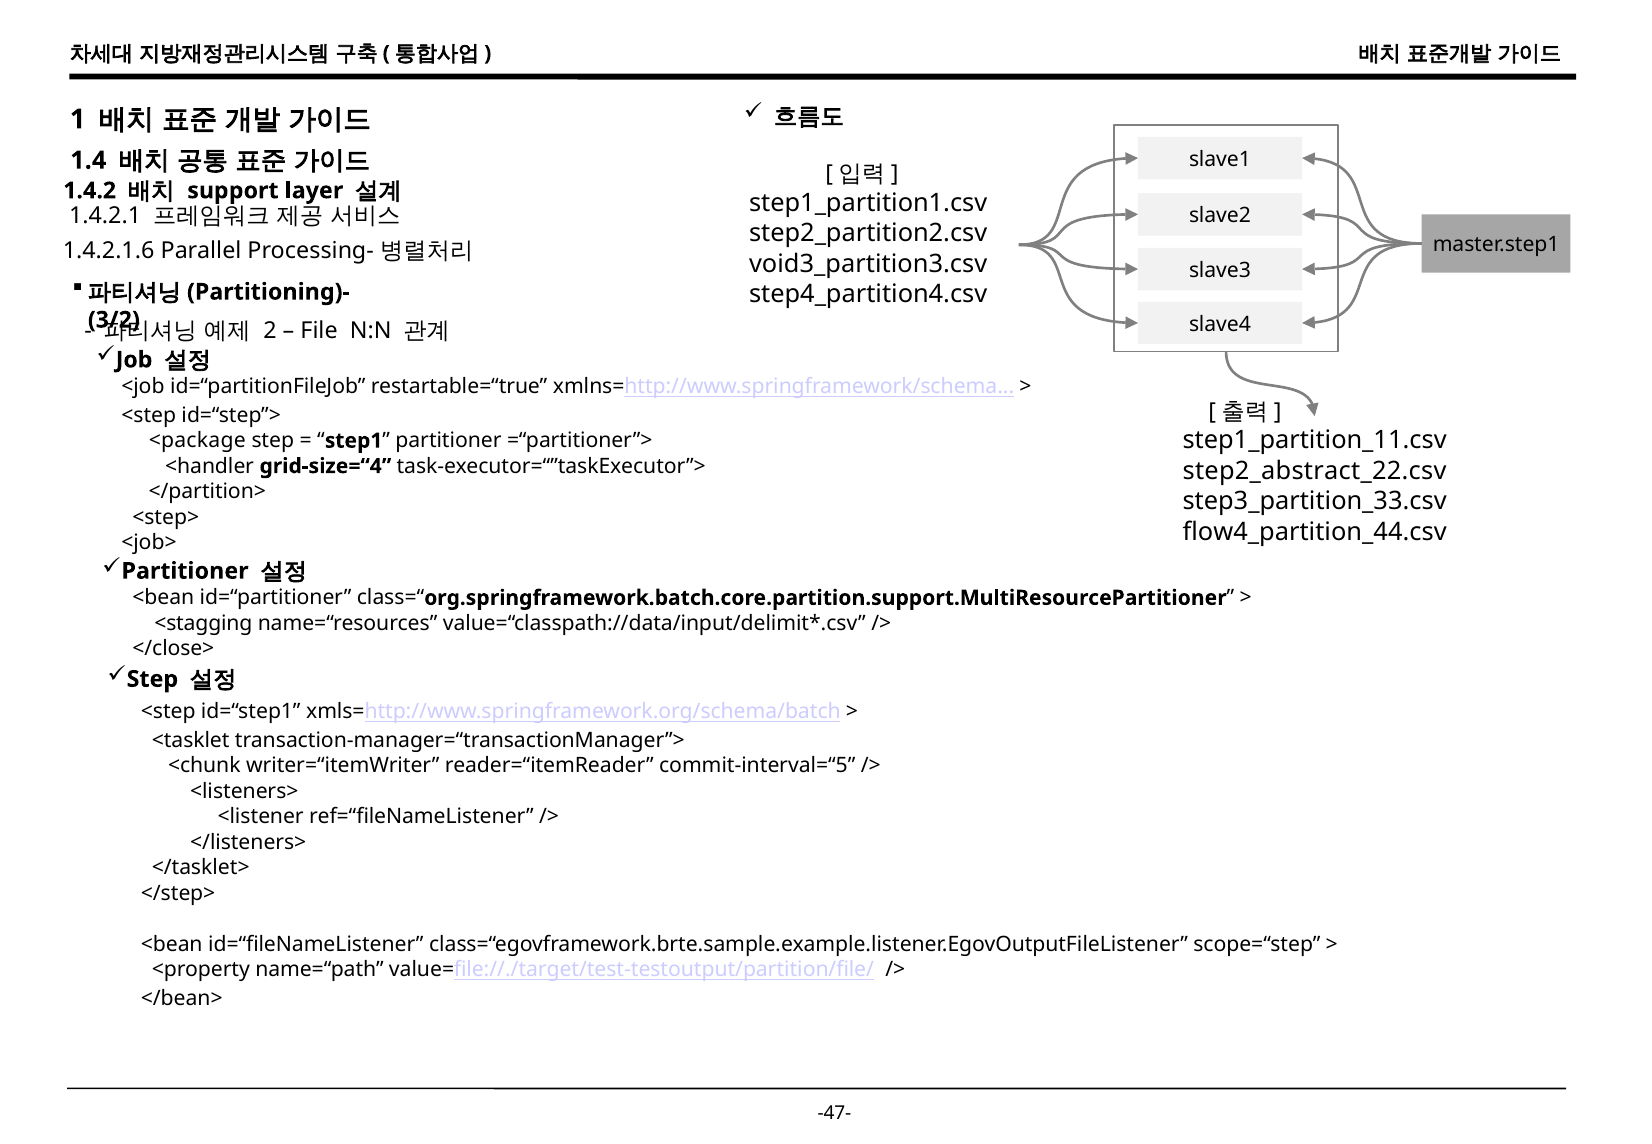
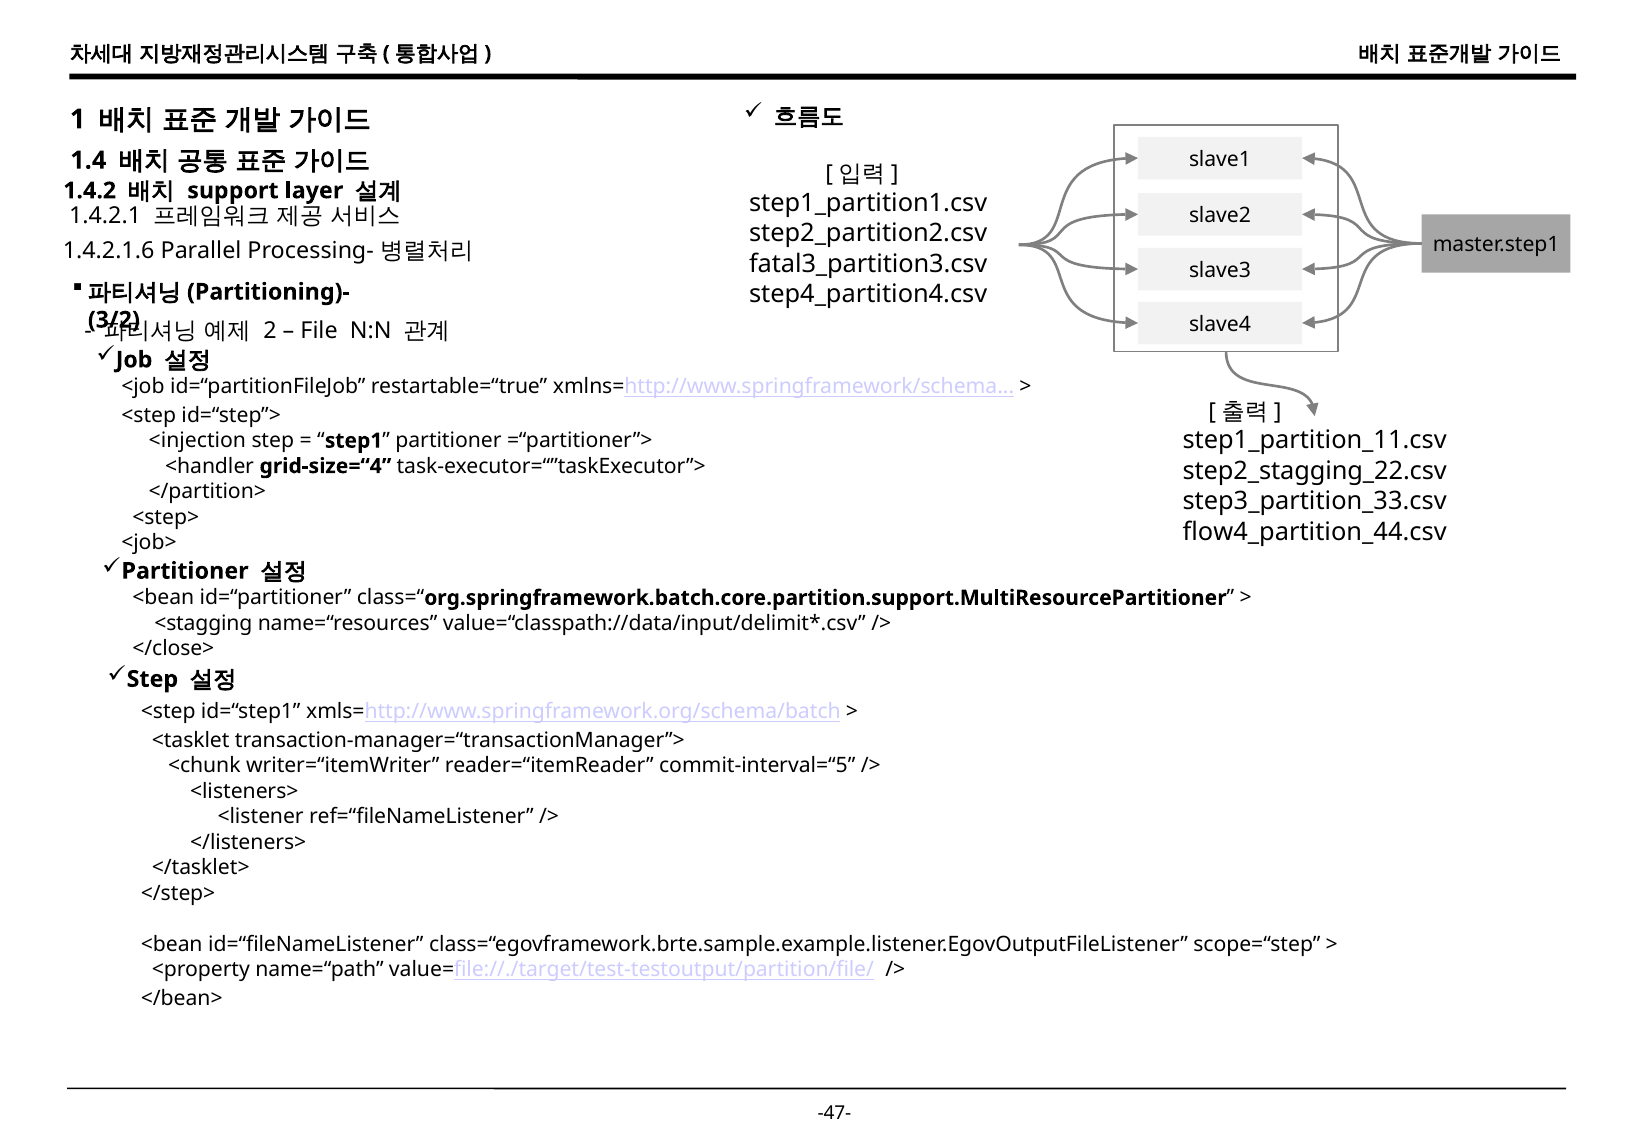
void3_partition3.csv: void3_partition3.csv -> fatal3_partition3.csv
<package: <package -> <injection
step2_abstract_22.csv: step2_abstract_22.csv -> step2_stagging_22.csv
